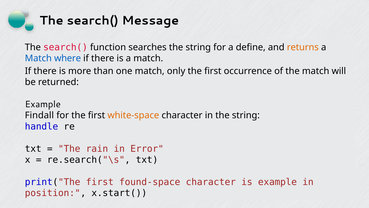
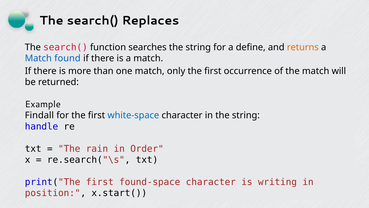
Message: Message -> Replaces
where: where -> found
white-space colour: orange -> blue
Error: Error -> Order
is example: example -> writing
